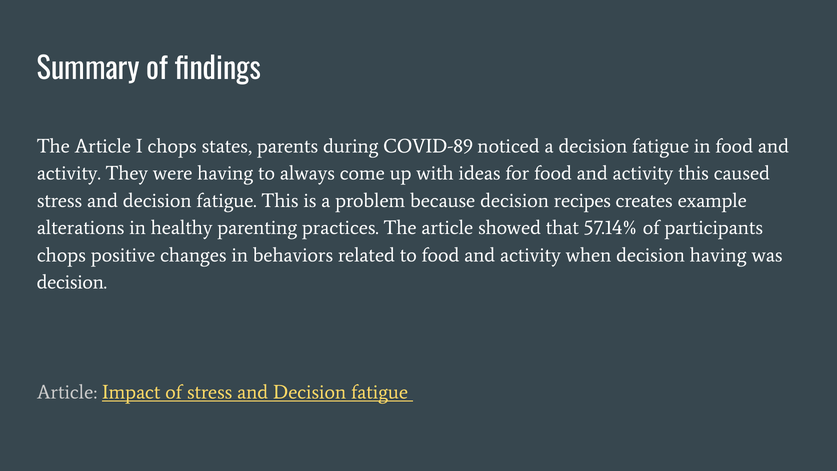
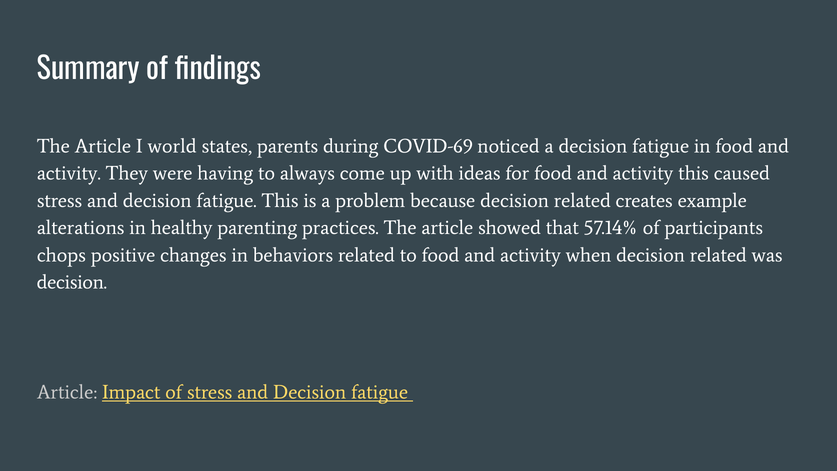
I chops: chops -> world
COVID-89: COVID-89 -> COVID-69
because decision recipes: recipes -> related
when decision having: having -> related
